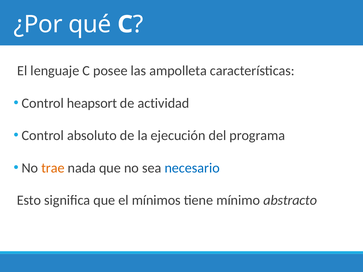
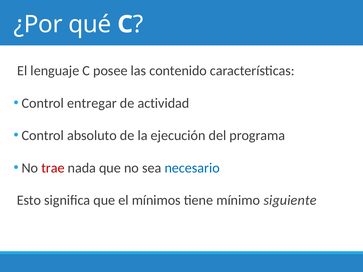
ampolleta: ampolleta -> contenido
heapsort: heapsort -> entregar
trae colour: orange -> red
abstracto: abstracto -> siguiente
